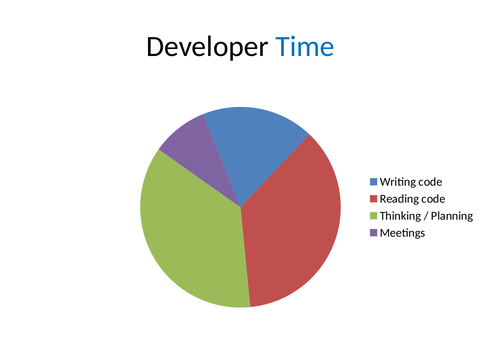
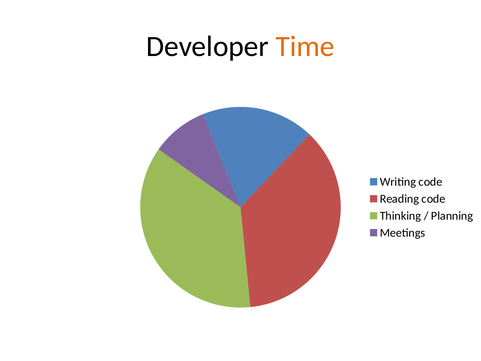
Time colour: blue -> orange
